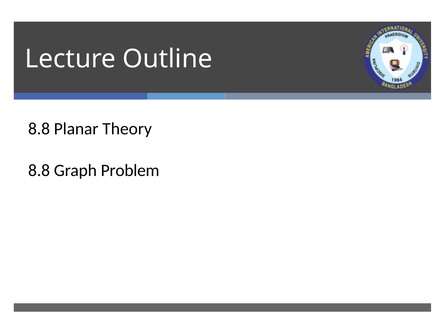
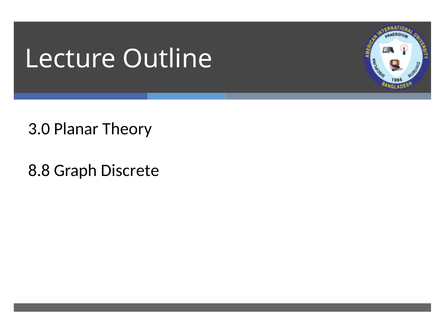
8.8 at (39, 129): 8.8 -> 3.0
Problem: Problem -> Discrete
